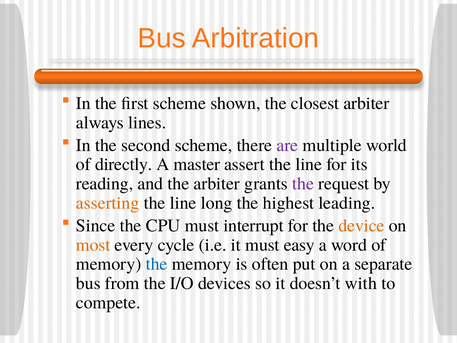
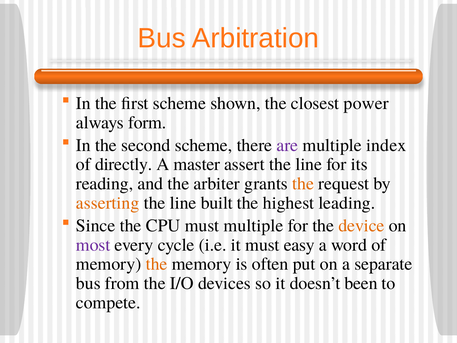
closest arbiter: arbiter -> power
lines: lines -> form
world: world -> index
the at (303, 184) colour: purple -> orange
long: long -> built
must interrupt: interrupt -> multiple
most colour: orange -> purple
the at (157, 264) colour: blue -> orange
with: with -> been
